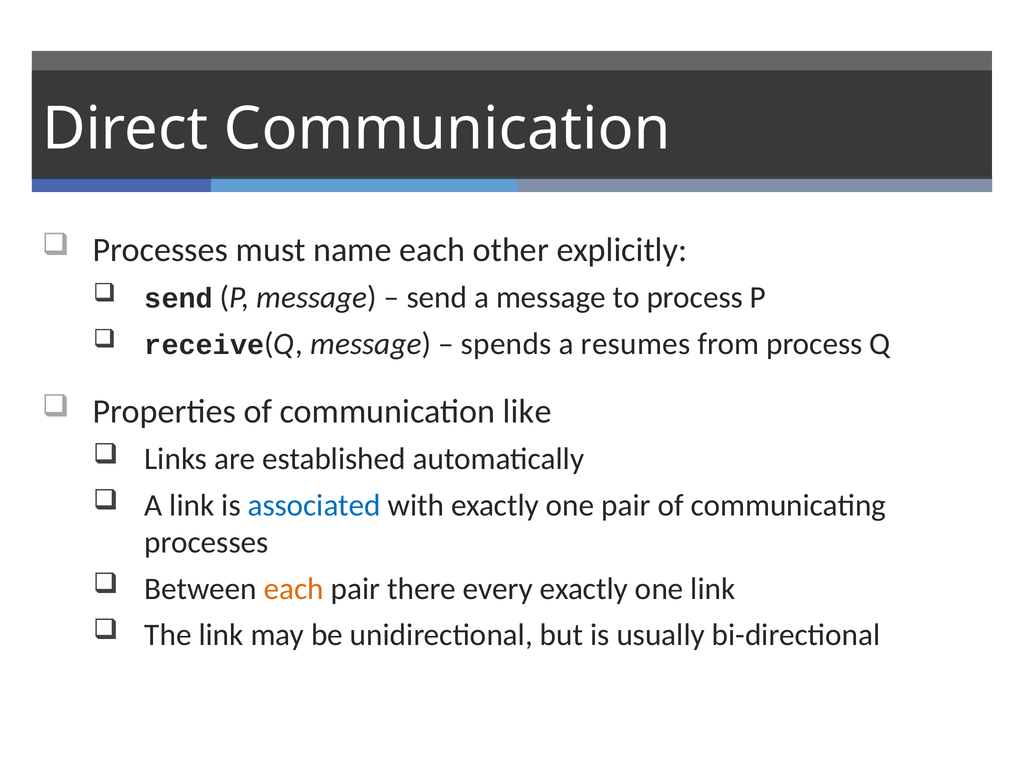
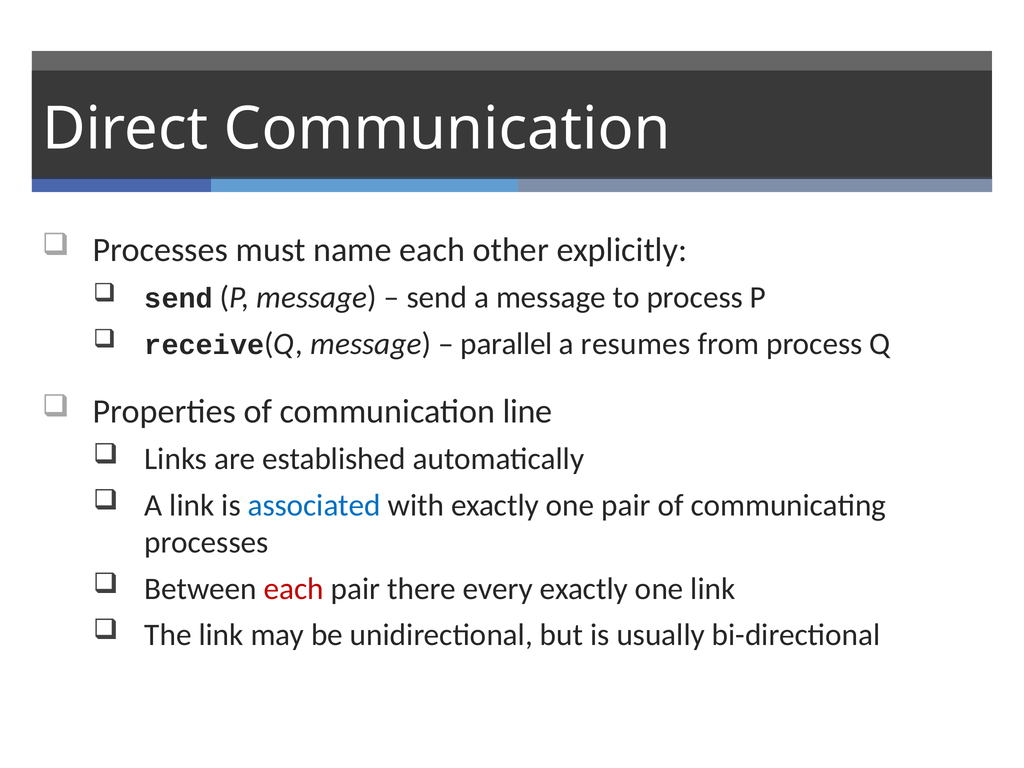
spends: spends -> parallel
like: like -> line
each at (294, 589) colour: orange -> red
